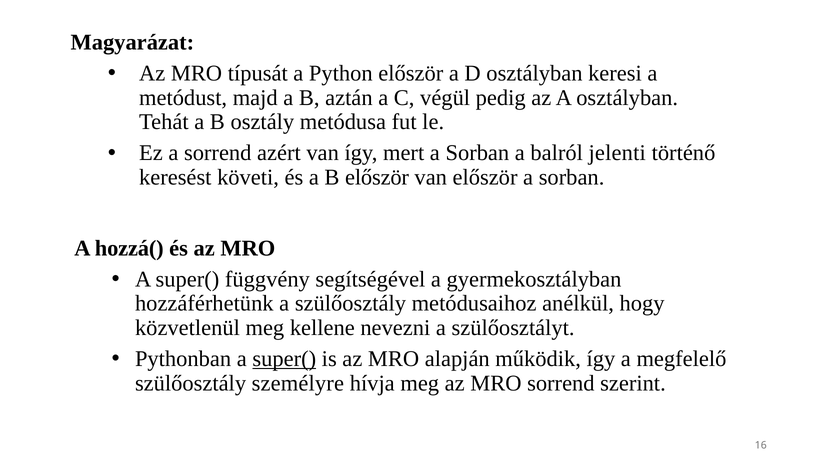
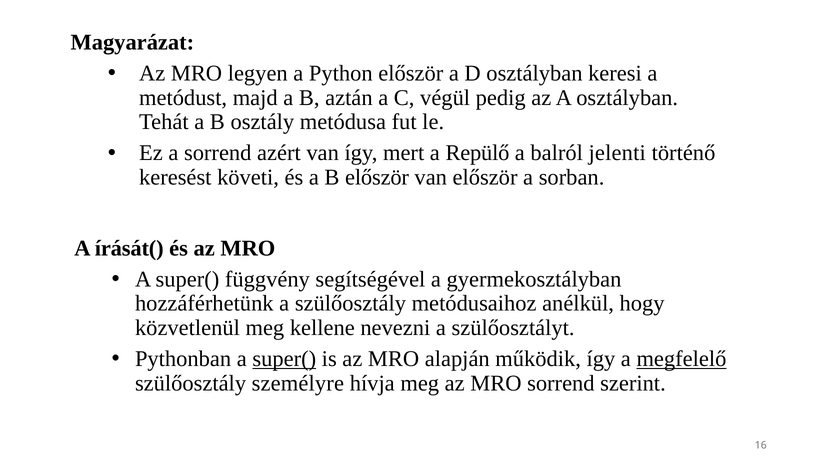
típusát: típusát -> legyen
mert a Sorban: Sorban -> Repülő
hozzá(: hozzá( -> írását(
megfelelő underline: none -> present
